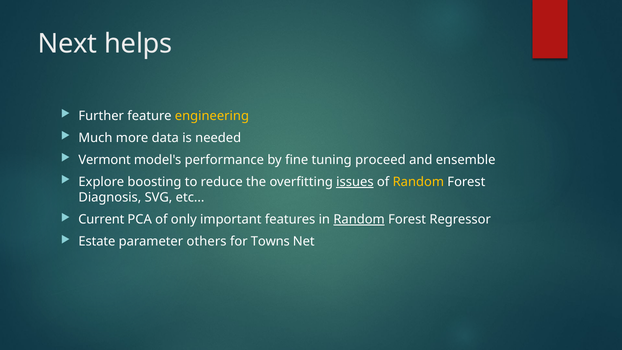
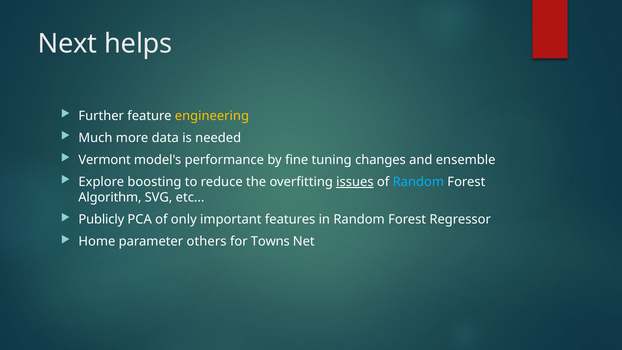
proceed: proceed -> changes
Random at (418, 182) colour: yellow -> light blue
Diagnosis: Diagnosis -> Algorithm
Current: Current -> Publicly
Random at (359, 219) underline: present -> none
Estate: Estate -> Home
